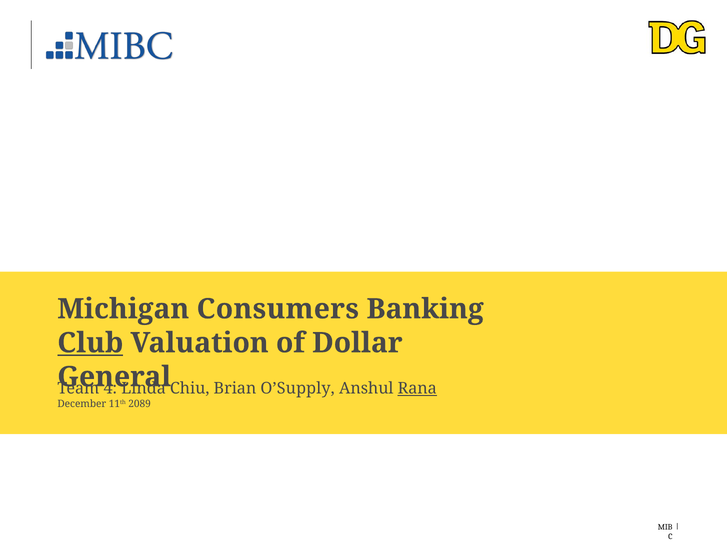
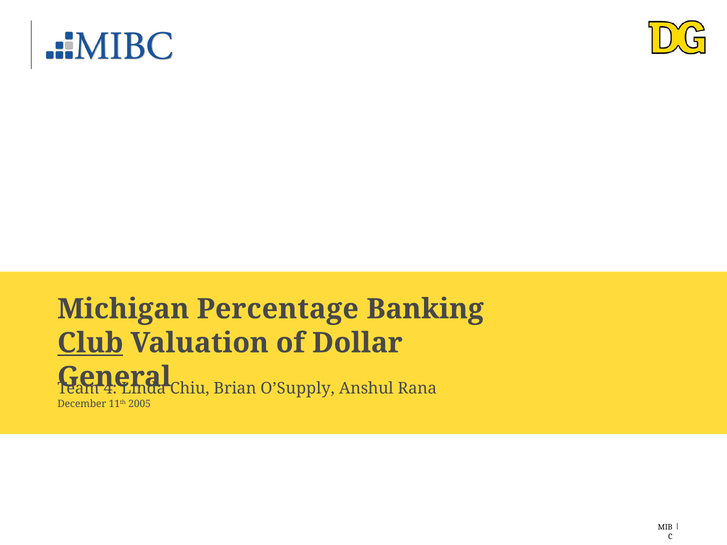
Consumers: Consumers -> Percentage
Rana underline: present -> none
2089: 2089 -> 2005
